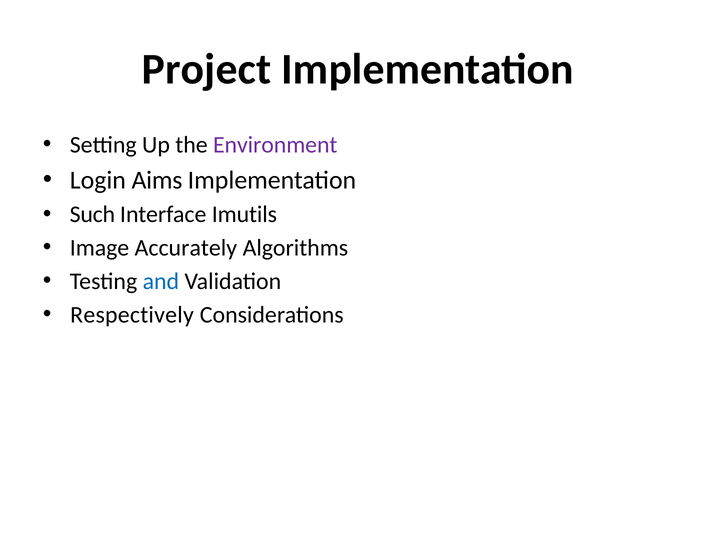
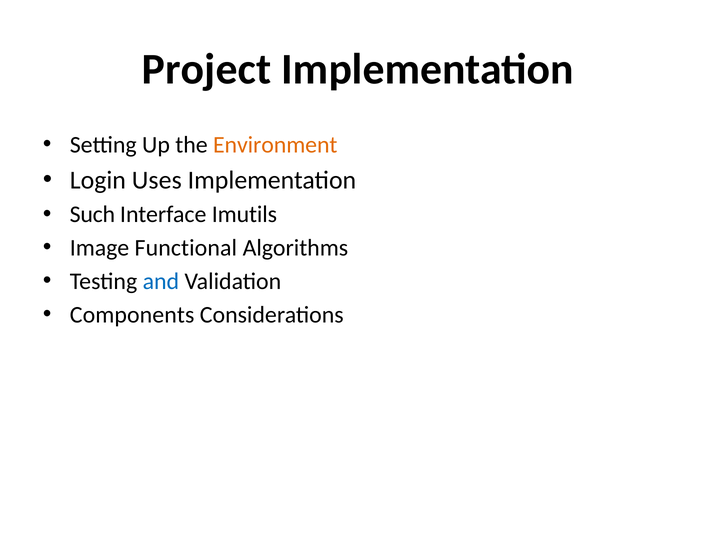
Environment colour: purple -> orange
Aims: Aims -> Uses
Accurately: Accurately -> Functional
Respectively: Respectively -> Components
